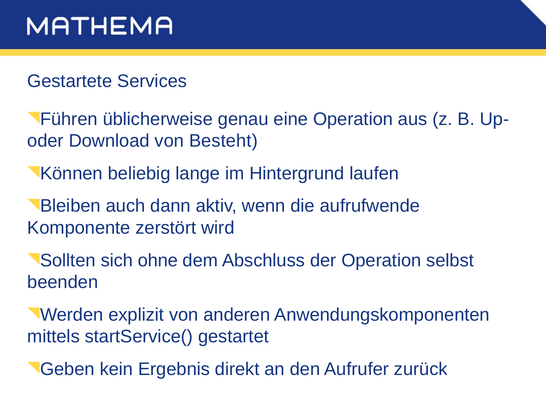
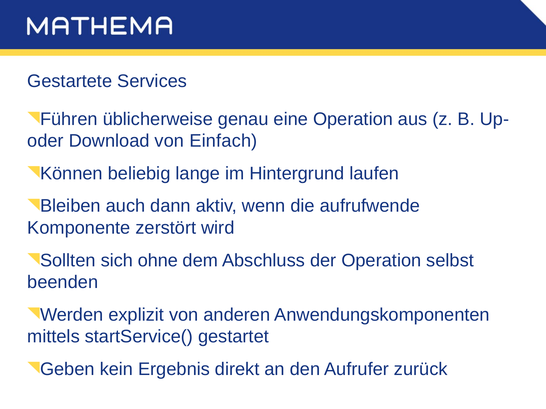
Besteht: Besteht -> Einfach
